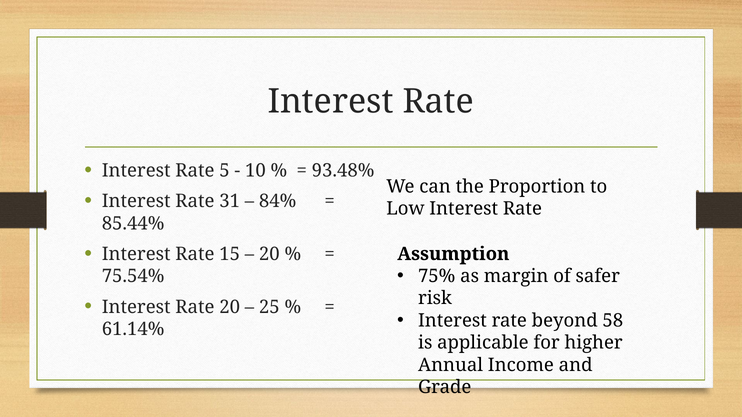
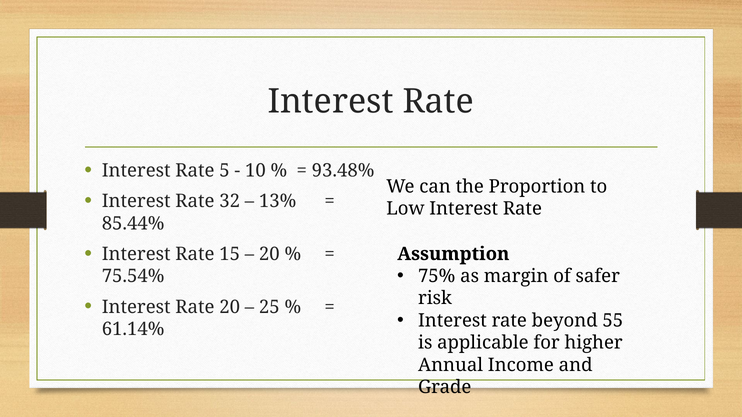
31: 31 -> 32
84%: 84% -> 13%
58: 58 -> 55
